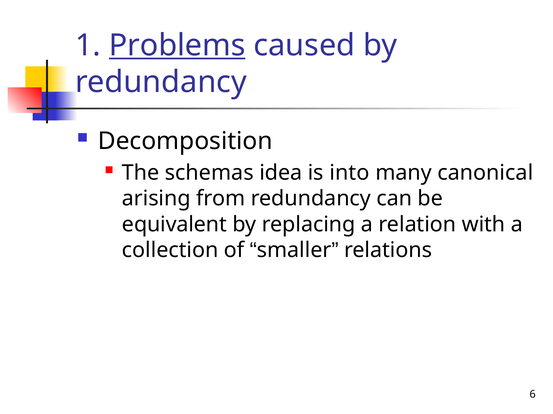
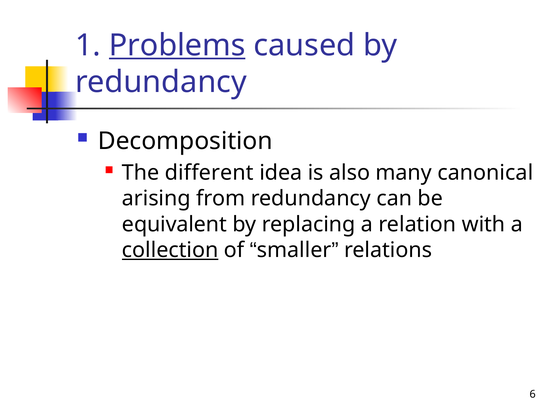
schemas: schemas -> different
into: into -> also
collection underline: none -> present
